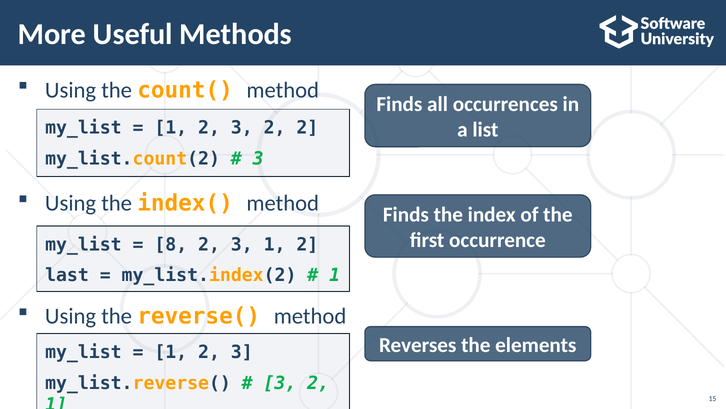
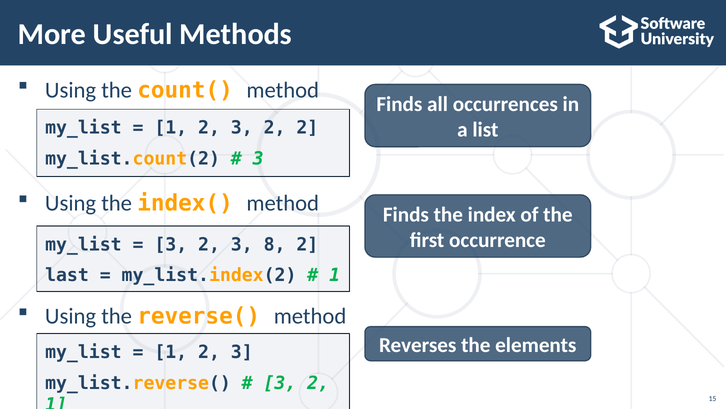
8 at (171, 244): 8 -> 3
3 1: 1 -> 8
